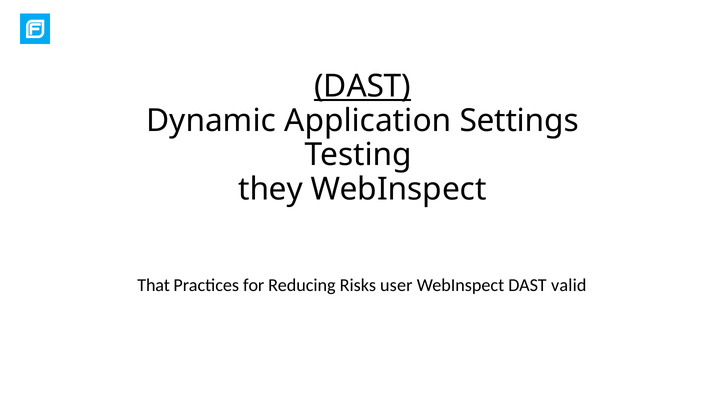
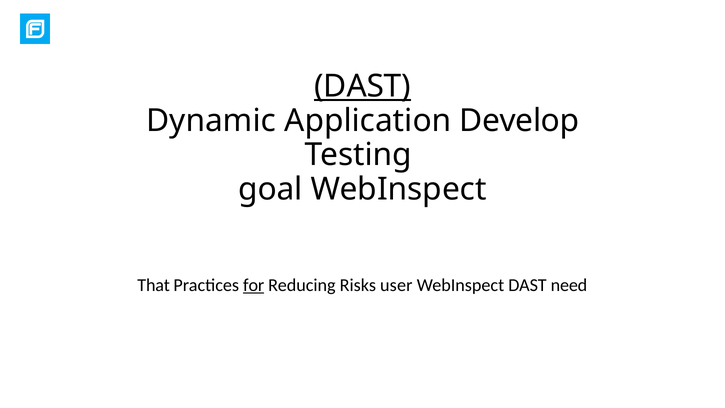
Settings: Settings -> Develop
they: they -> goal
for underline: none -> present
valid: valid -> need
